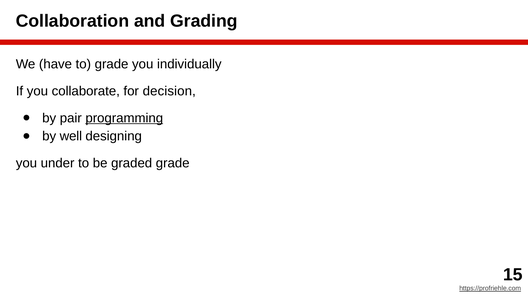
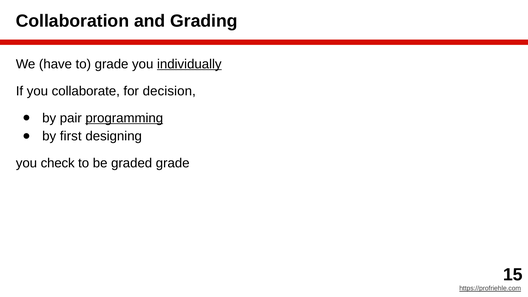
individually underline: none -> present
well: well -> first
under: under -> check
